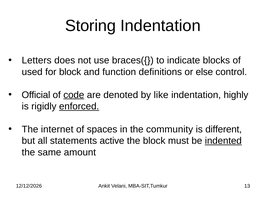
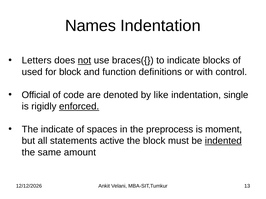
Storing: Storing -> Names
not underline: none -> present
else: else -> with
code underline: present -> none
highly: highly -> single
The internet: internet -> indicate
community: community -> preprocess
different: different -> moment
